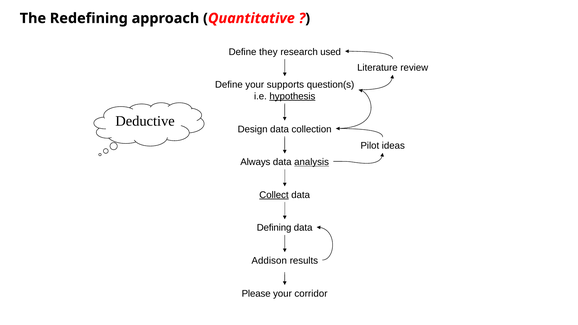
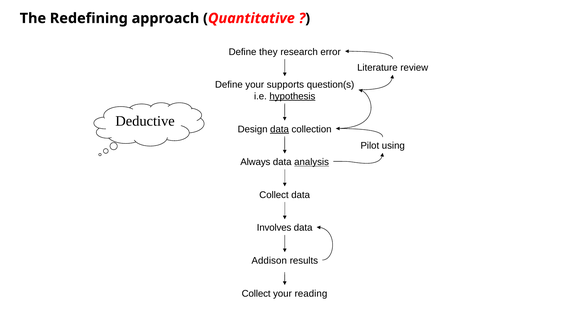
used: used -> error
data at (280, 129) underline: none -> present
ideas: ideas -> using
Collect at (274, 195) underline: present -> none
Defining: Defining -> Involves
Please at (256, 294): Please -> Collect
corridor: corridor -> reading
